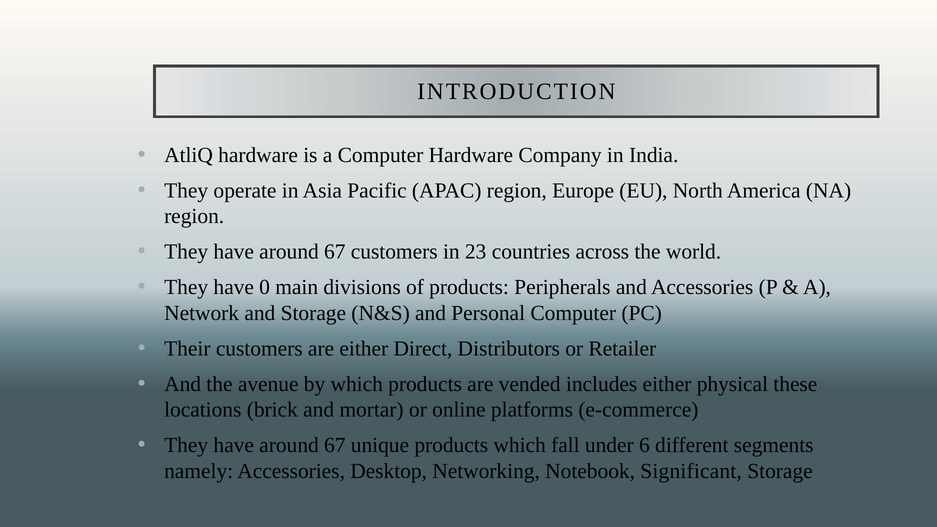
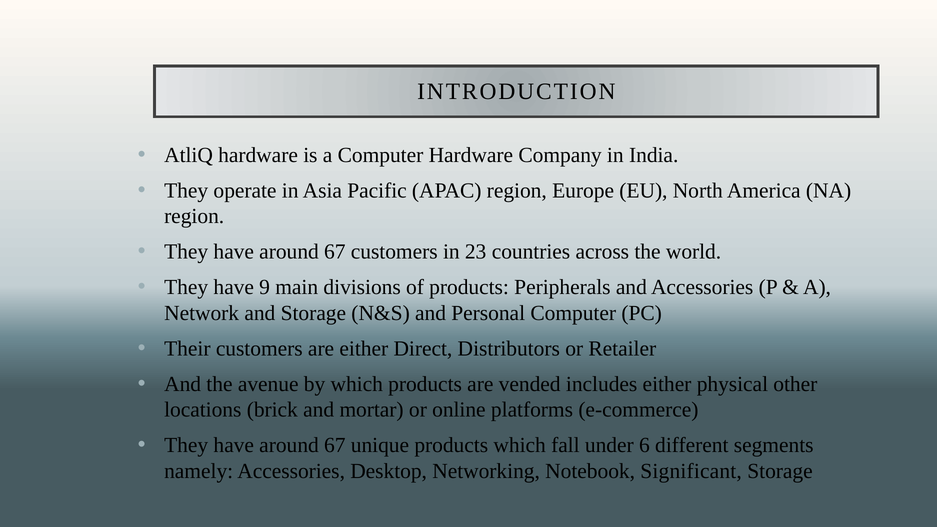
0: 0 -> 9
these: these -> other
